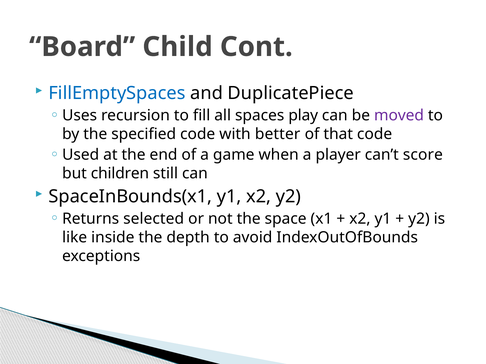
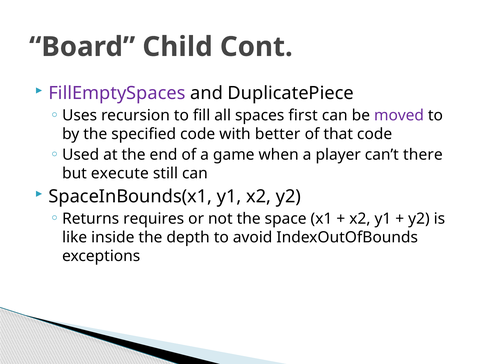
FillEmptySpaces colour: blue -> purple
play: play -> first
score: score -> there
children: children -> execute
selected: selected -> requires
